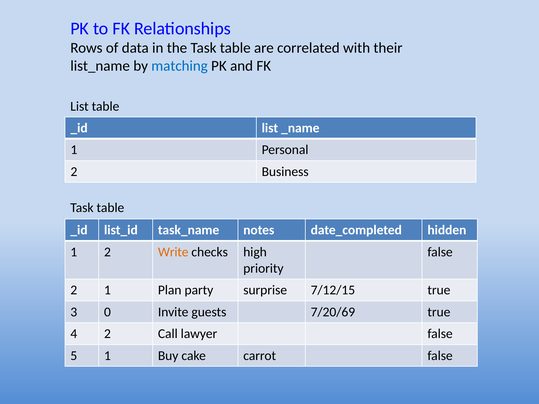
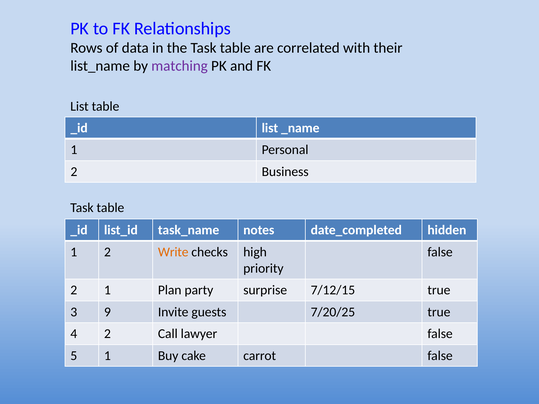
matching colour: blue -> purple
0: 0 -> 9
7/20/69: 7/20/69 -> 7/20/25
